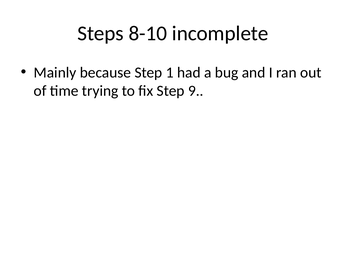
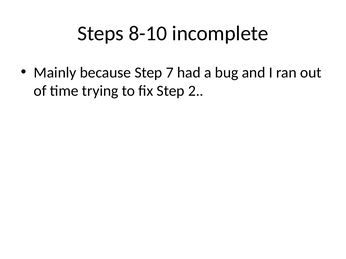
1: 1 -> 7
9: 9 -> 2
